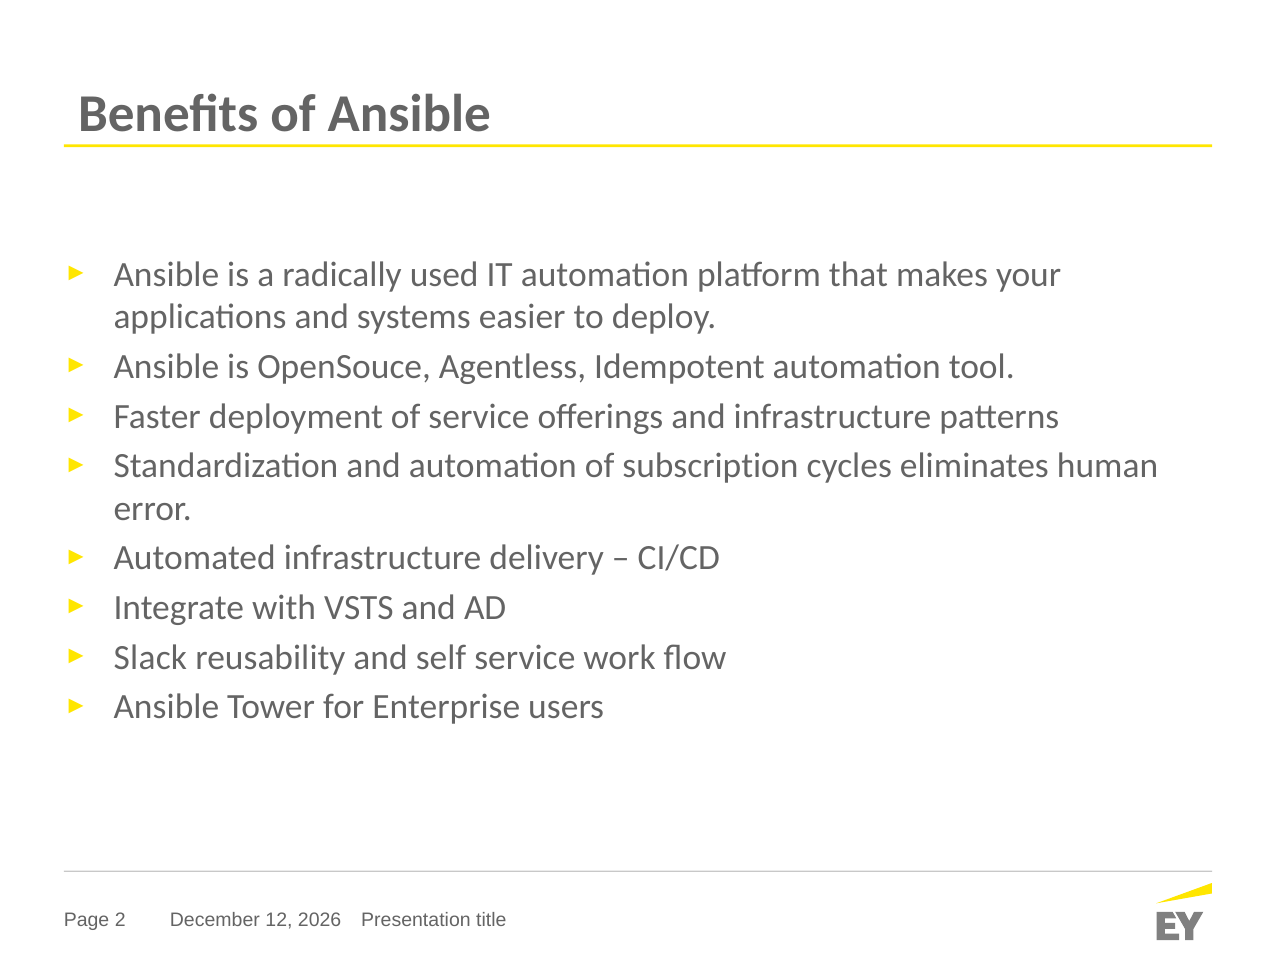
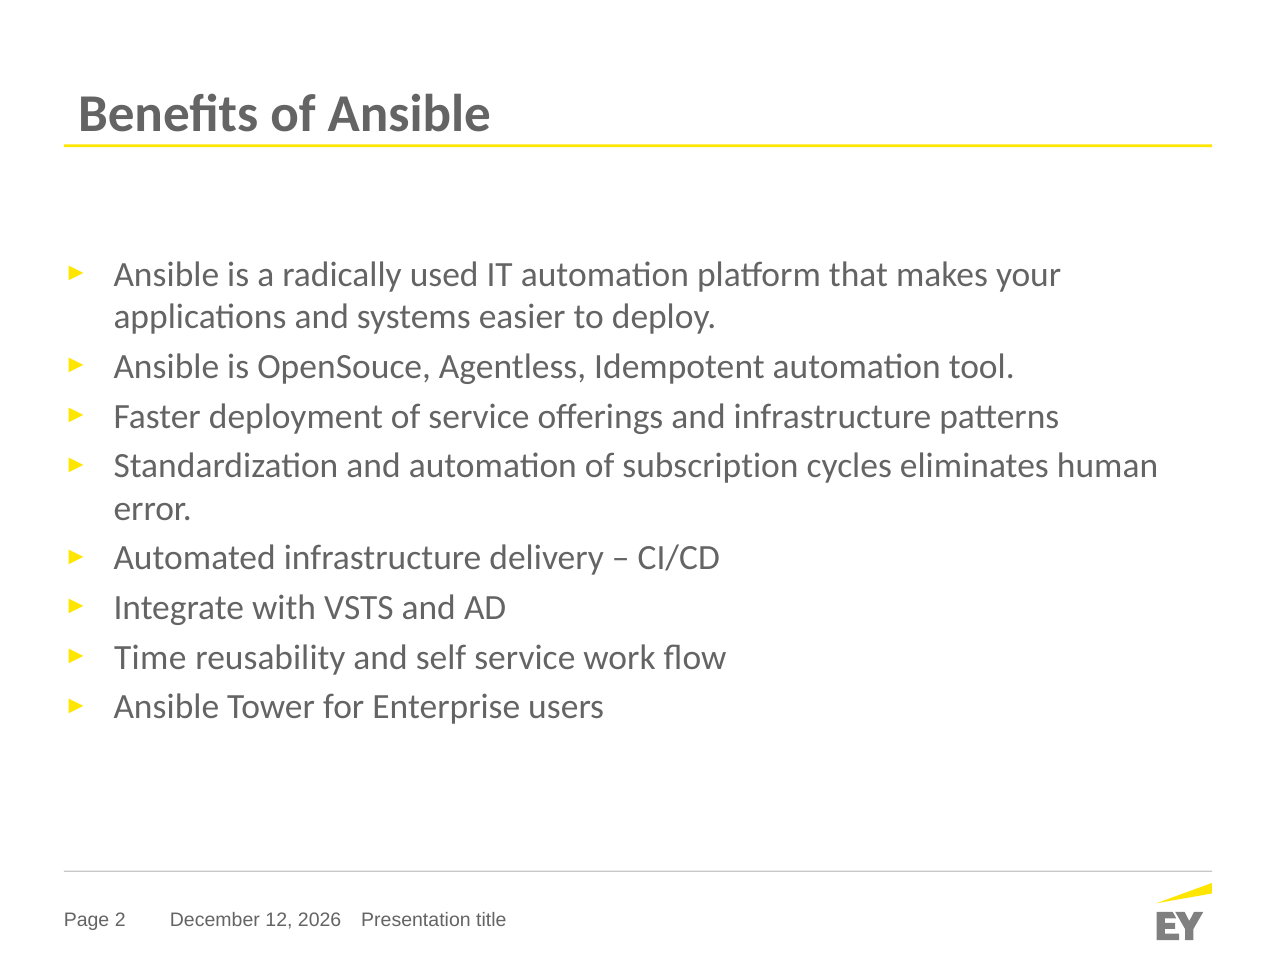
Slack: Slack -> Time
